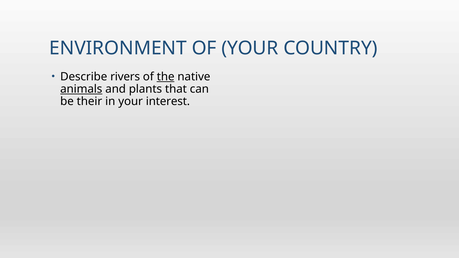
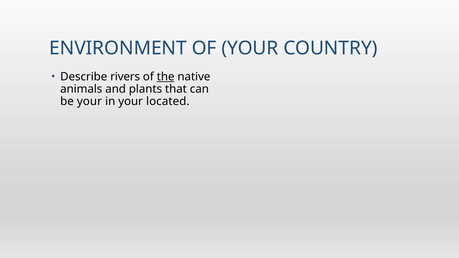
animals underline: present -> none
be their: their -> your
interest: interest -> located
